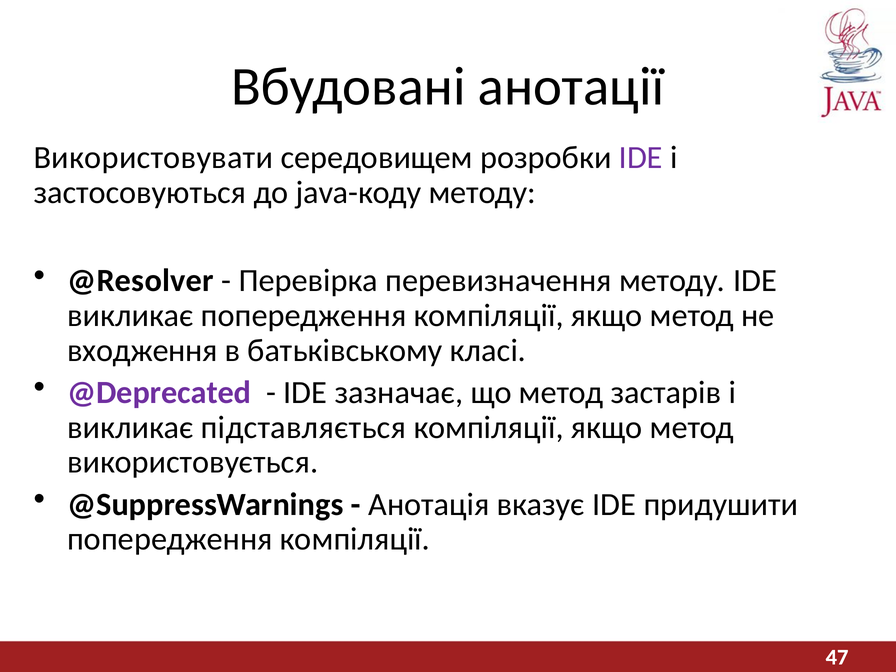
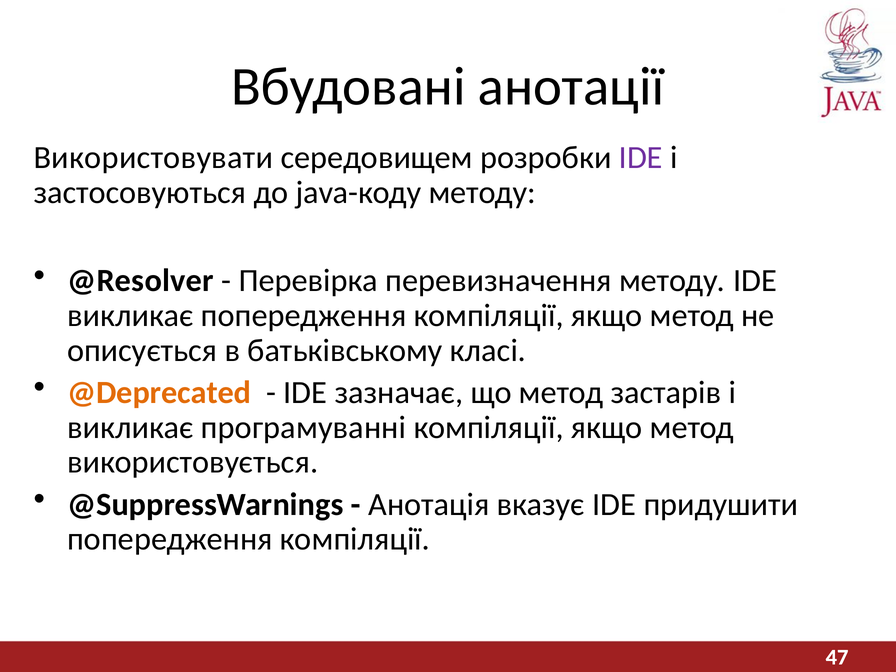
входження: входження -> описується
@Deprecated colour: purple -> orange
підставляється: підставляється -> програмуванні
